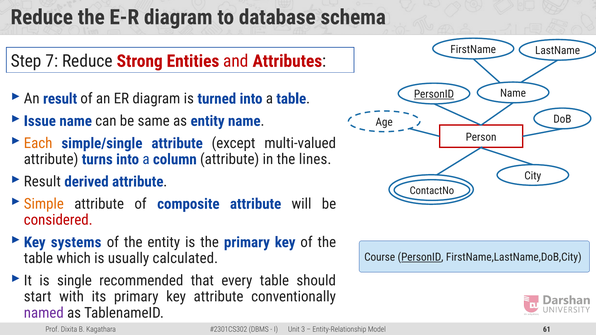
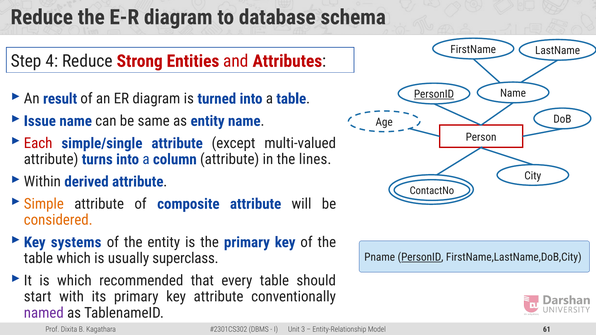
7: 7 -> 4
Each colour: orange -> red
Result at (42, 182): Result -> Within
considered colour: red -> orange
calculated: calculated -> superclass
Course: Course -> Pname
is single: single -> which
